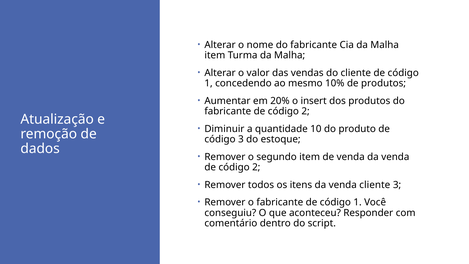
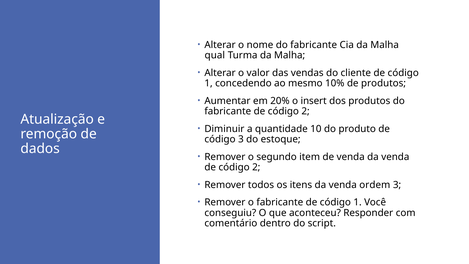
item at (215, 55): item -> qual
venda cliente: cliente -> ordem
